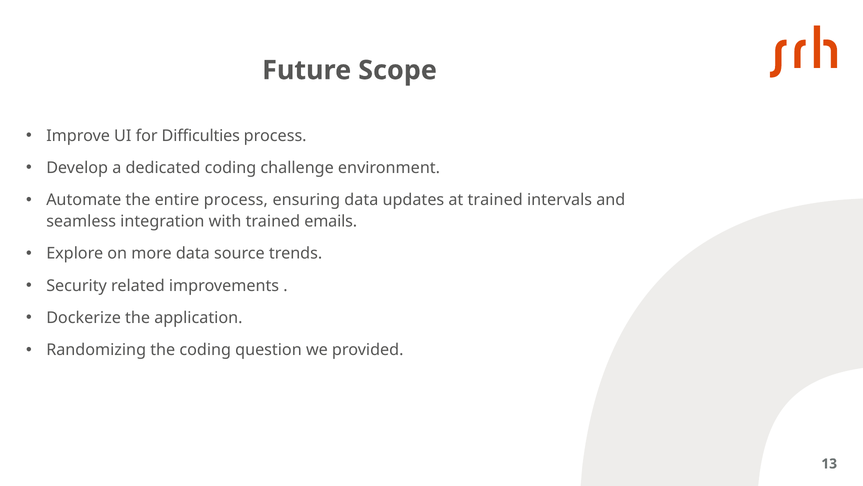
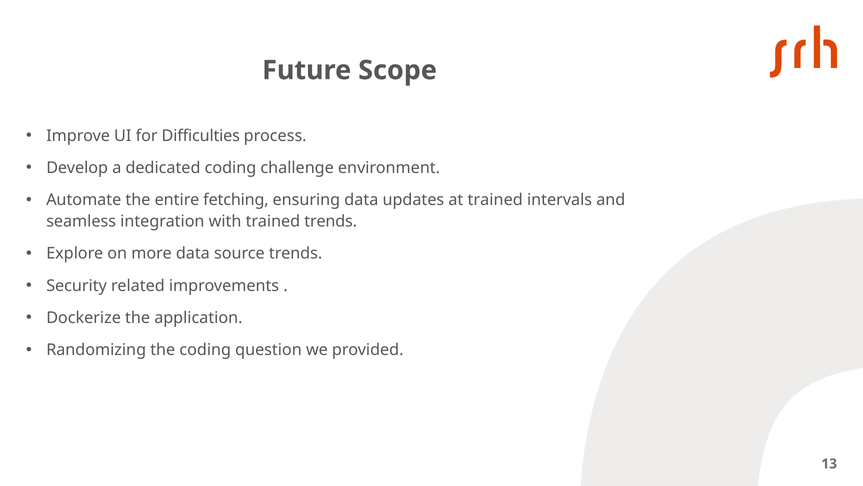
entire process: process -> fetching
trained emails: emails -> trends
